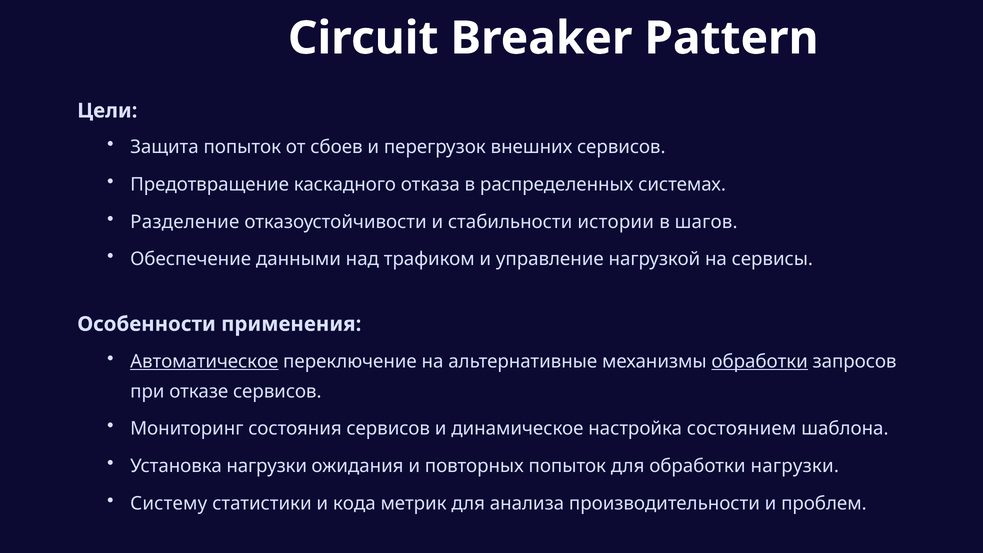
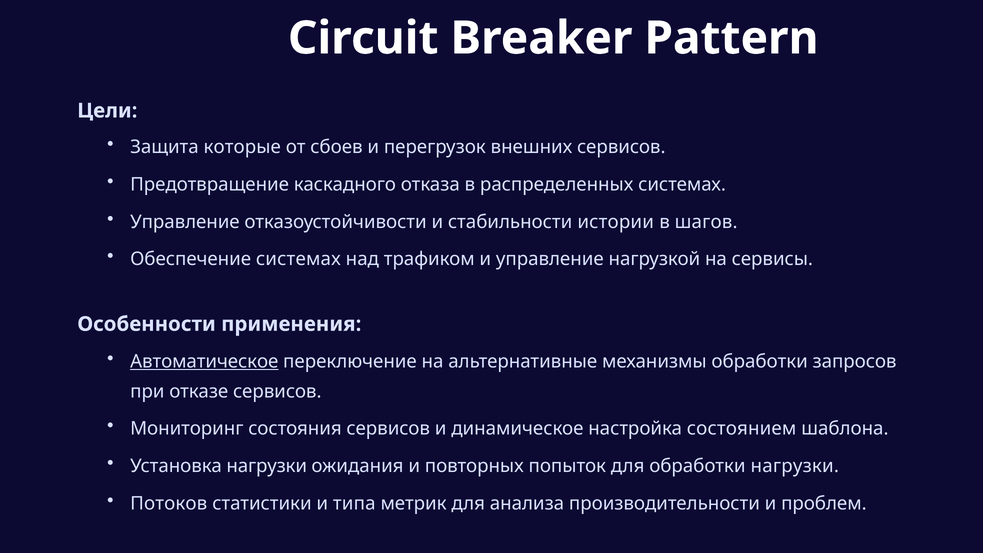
Защита попыток: попыток -> которые
Разделение at (185, 222): Разделение -> Управление
Обеспечение данными: данными -> системах
обработки at (760, 361) underline: present -> none
Систему: Систему -> Потоков
кода: кода -> типа
